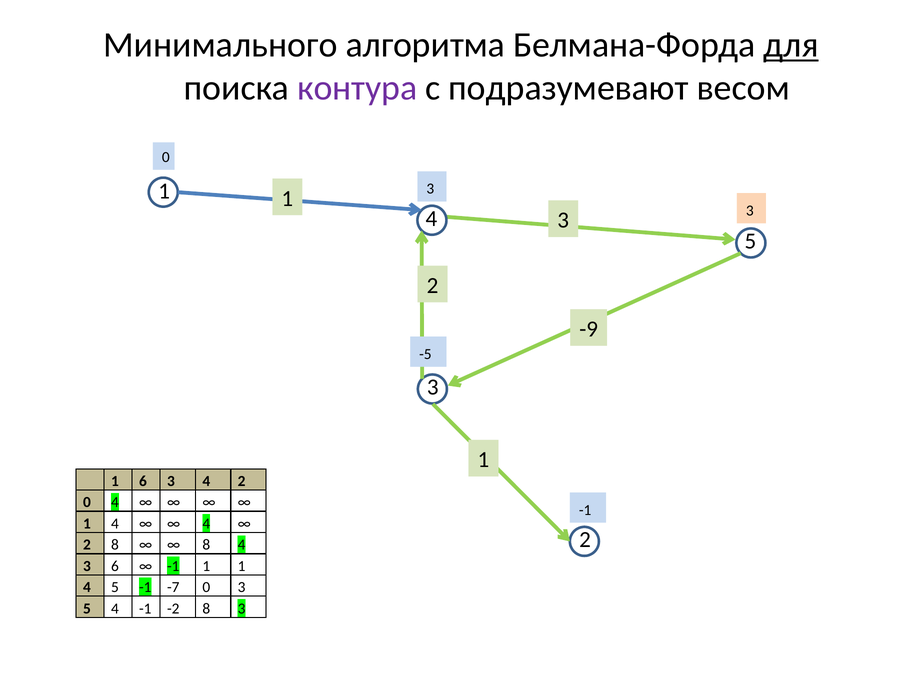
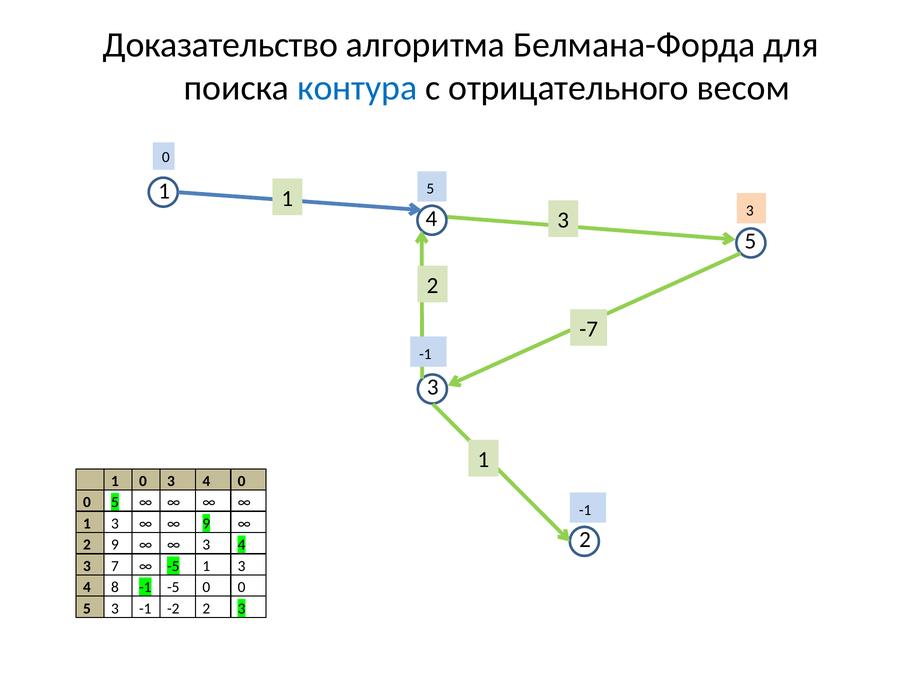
Минимального: Минимального -> Доказательство
для underline: present -> none
контура colour: purple -> blue
подразумевают: подразумевают -> отрицательного
3 at (430, 189): 3 -> 5
-9: -9 -> -7
-5 at (425, 354): -5 -> -1
1 6: 6 -> 0
4 2: 2 -> 0
4 at (115, 503): 4 -> 5
4 at (115, 524): 4 -> 3
4 at (206, 524): 4 -> 9
2 8: 8 -> 9
8 at (206, 545): 8 -> 3
3 6: 6 -> 7
-1 at (173, 566): -1 -> -5
1 at (242, 566): 1 -> 3
5 at (115, 588): 5 -> 8
-1 -7: -7 -> -5
3 at (242, 588): 3 -> 0
4 at (115, 609): 4 -> 3
-2 8: 8 -> 2
